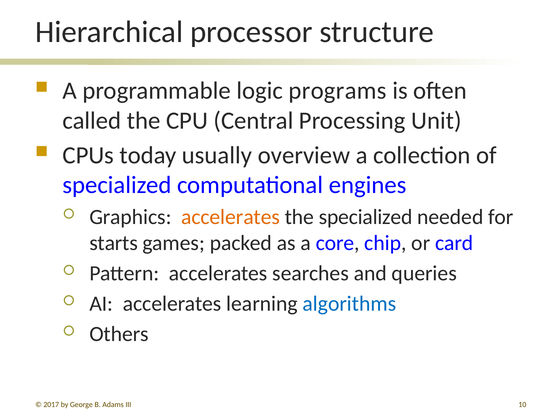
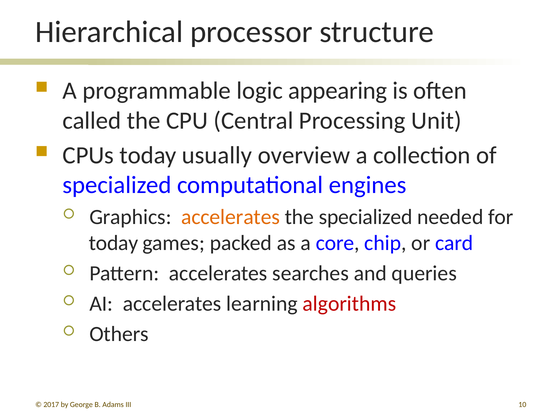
programs: programs -> appearing
starts at (114, 243): starts -> today
algorithms colour: blue -> red
